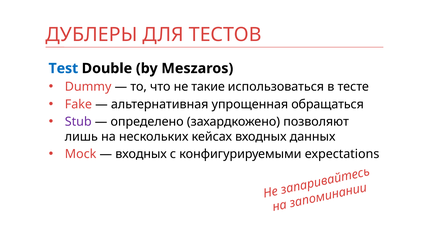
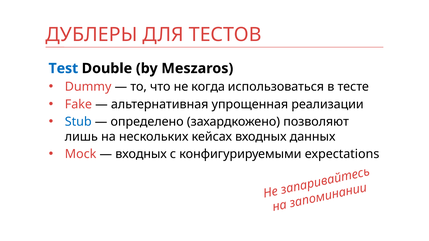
такие: такие -> когда
обращаться: обращаться -> реализации
Stub colour: purple -> blue
